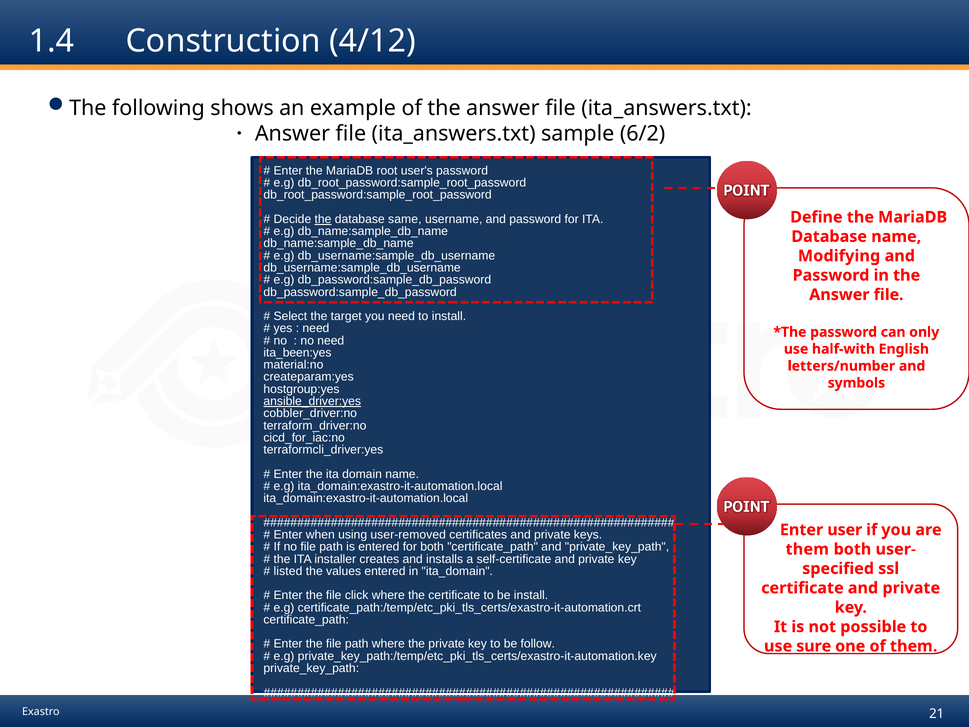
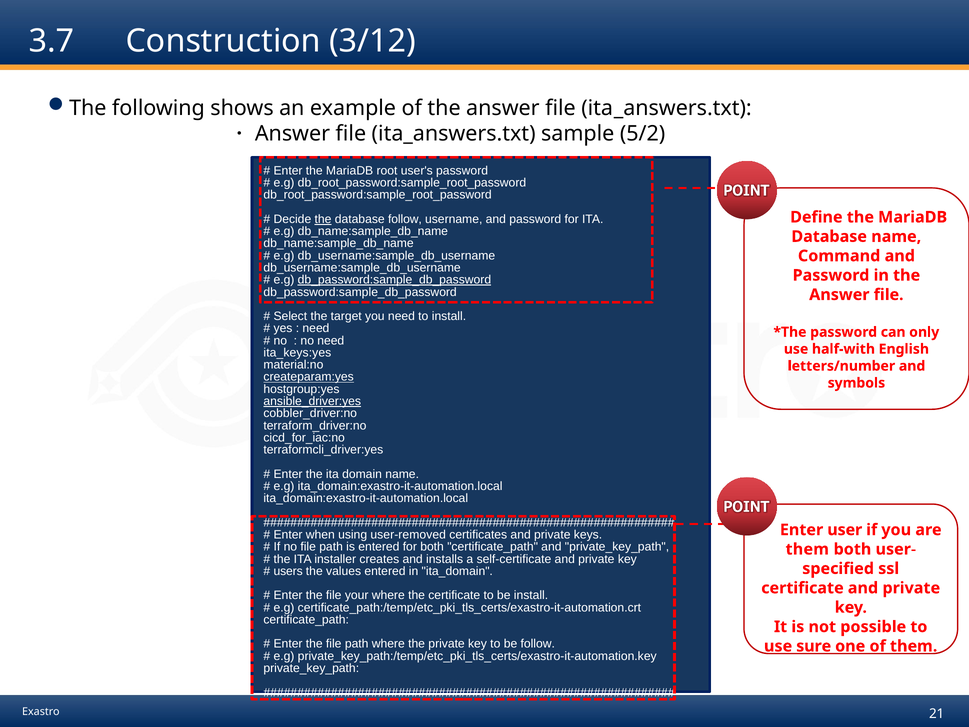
1.4: 1.4 -> 3.7
4/12: 4/12 -> 3/12
6/2: 6/2 -> 5/2
database same: same -> follow
Modifying: Modifying -> Command
db_password:sample_db_password at (394, 280) underline: none -> present
ita_been:yes: ita_been:yes -> ita_keys:yes
createparam:yes underline: none -> present
listed: listed -> users
click: click -> your
